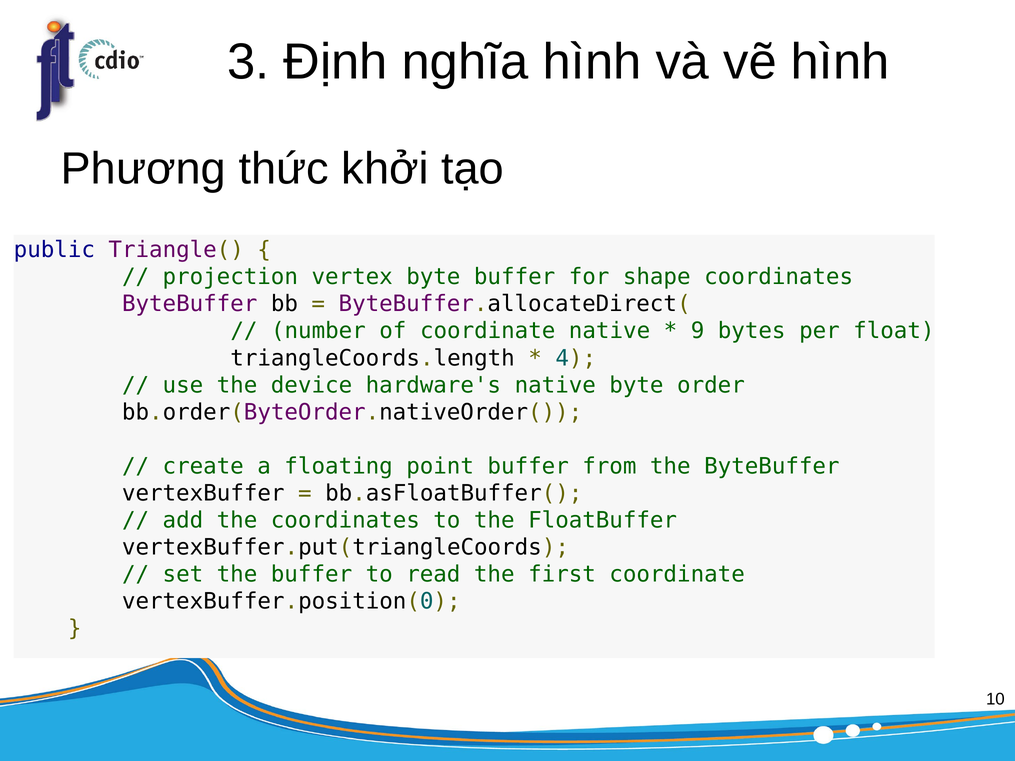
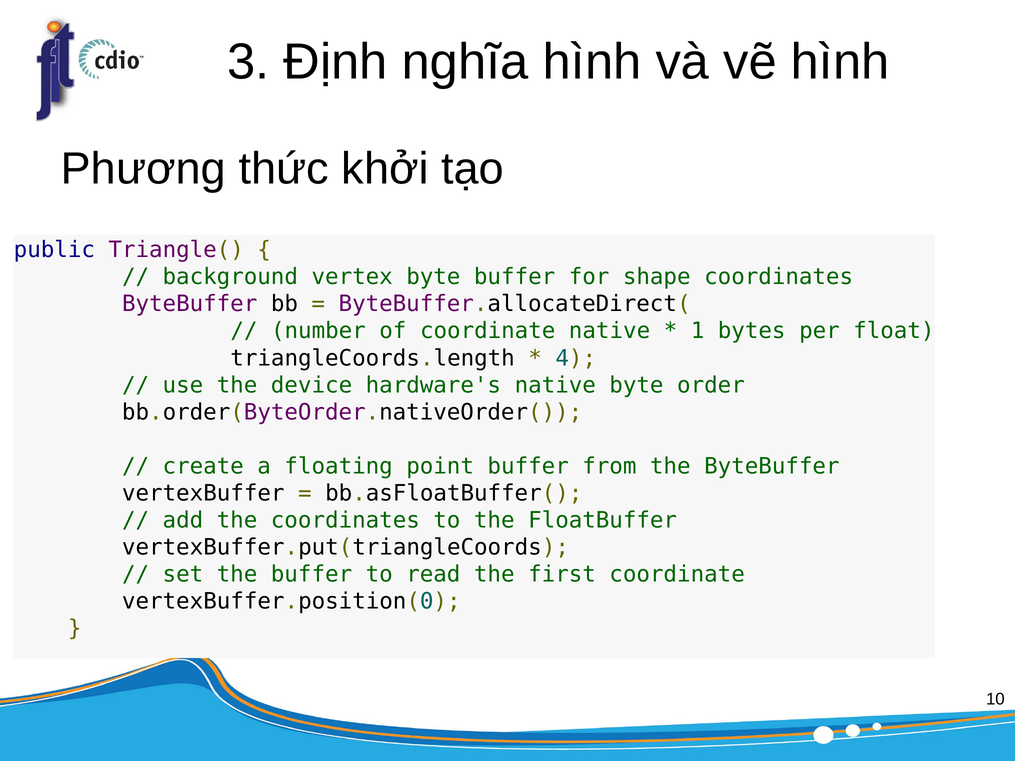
projection: projection -> background
9: 9 -> 1
